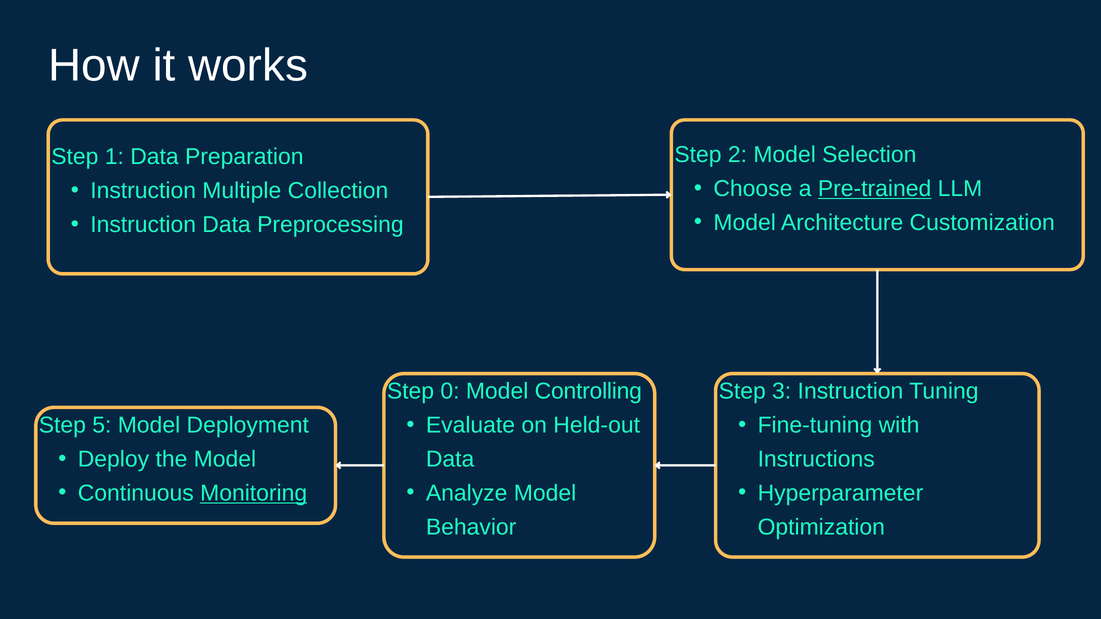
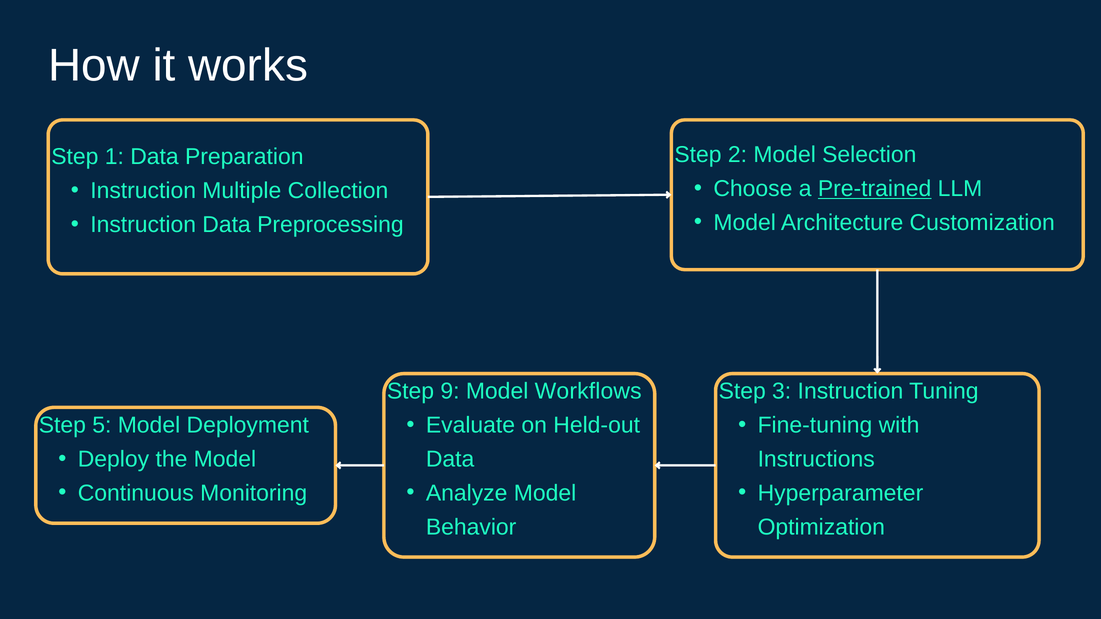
0: 0 -> 9
Controlling: Controlling -> Workflows
Monitoring underline: present -> none
